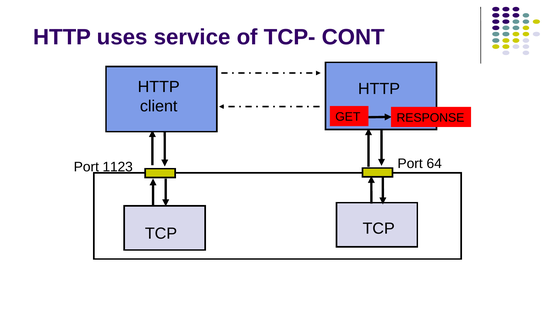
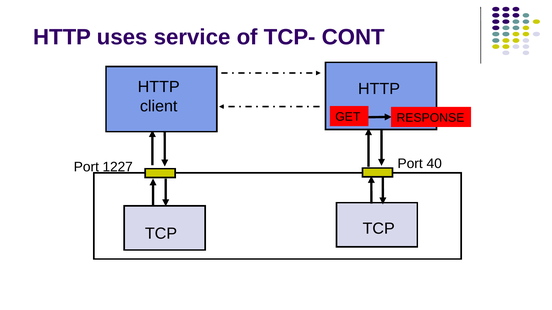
64: 64 -> 40
1123: 1123 -> 1227
